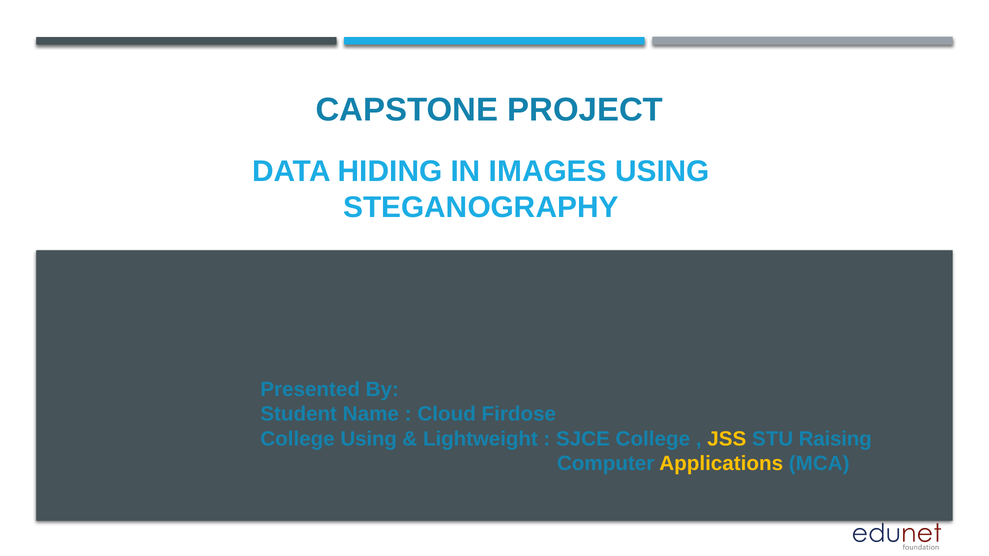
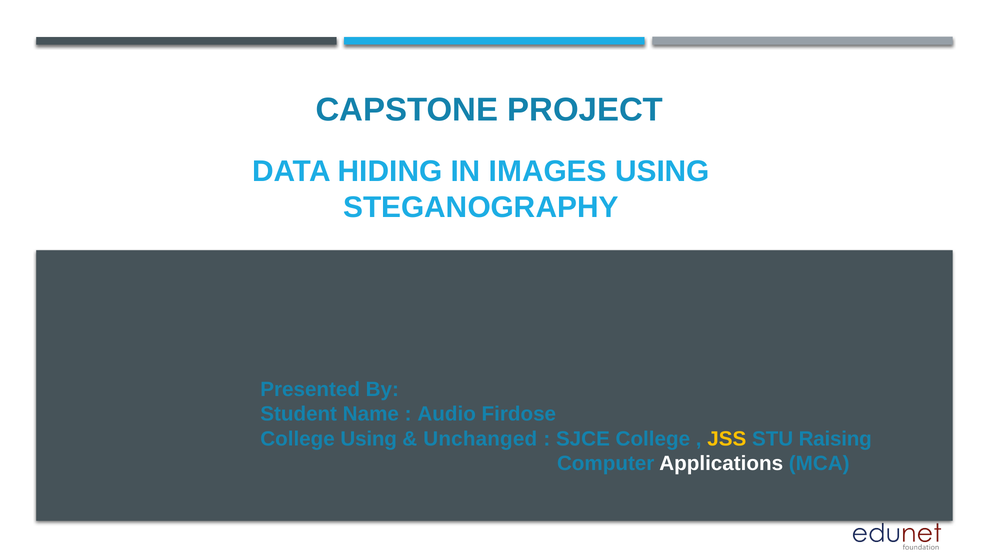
Cloud: Cloud -> Audio
Lightweight: Lightweight -> Unchanged
Applications colour: yellow -> white
